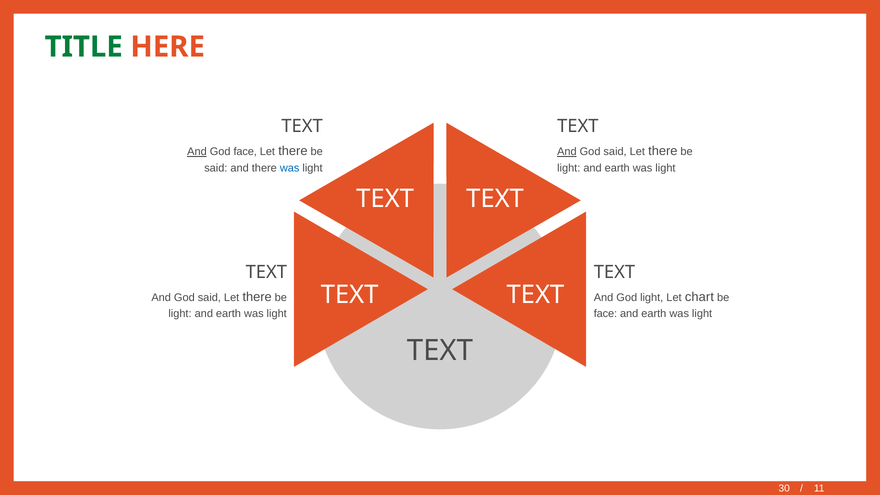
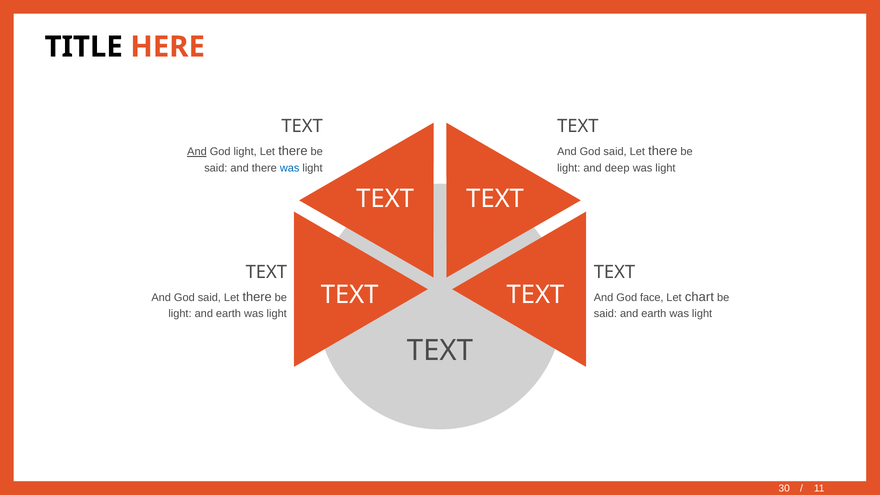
TITLE colour: green -> black
God face: face -> light
And at (567, 152) underline: present -> none
earth at (617, 168): earth -> deep
God light: light -> face
face at (605, 314): face -> said
